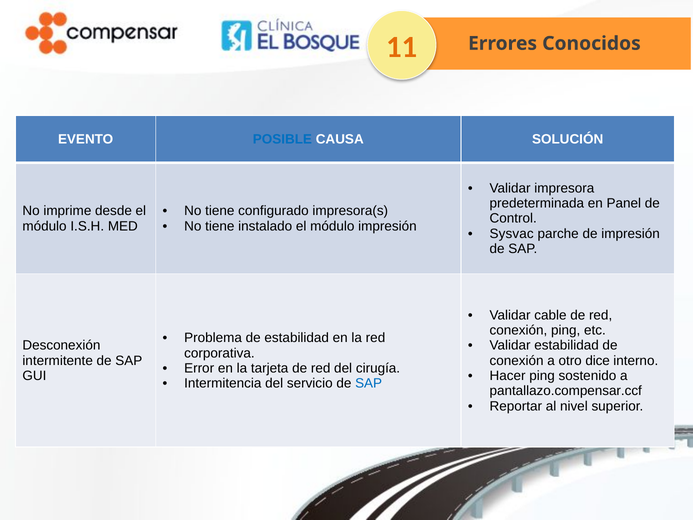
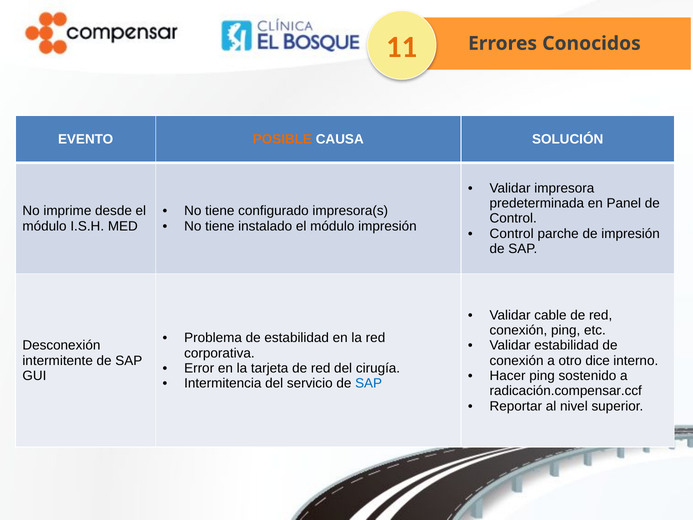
POSIBLE colour: blue -> orange
Sysvac at (512, 234): Sysvac -> Control
pantallazo.compensar.ccf: pantallazo.compensar.ccf -> radicación.compensar.ccf
